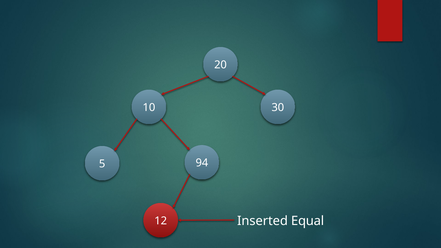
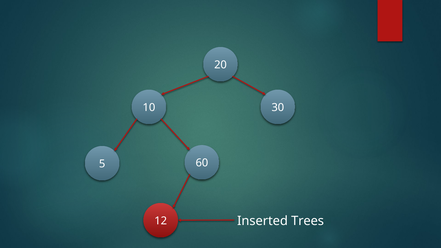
94: 94 -> 60
Equal: Equal -> Trees
